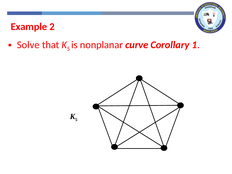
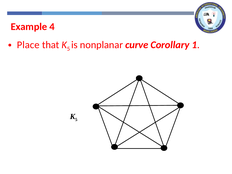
2: 2 -> 4
Solve: Solve -> Place
